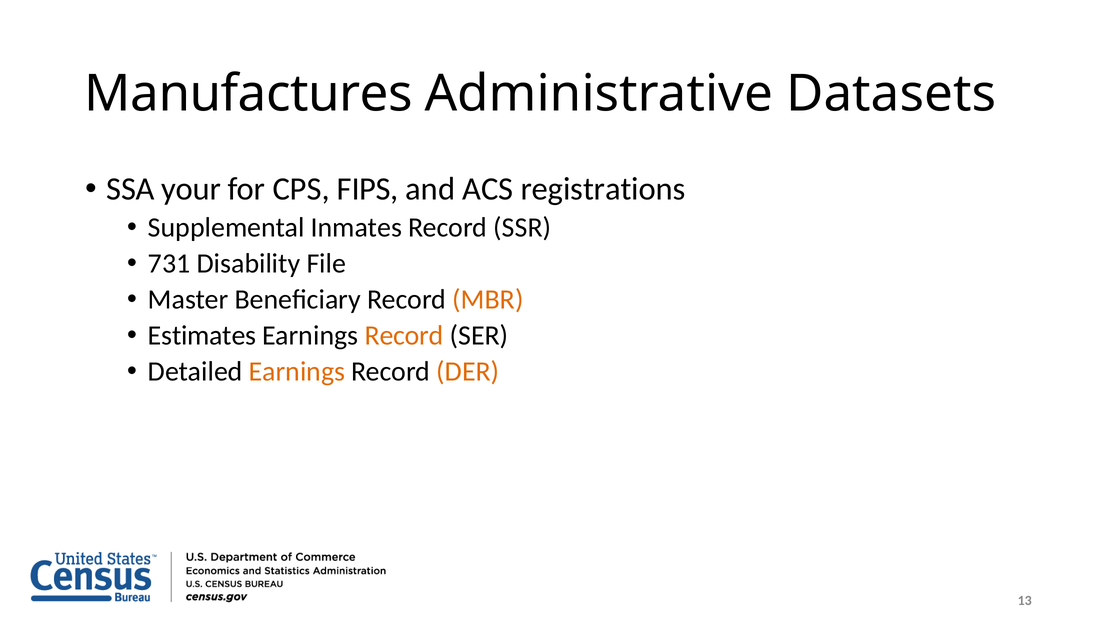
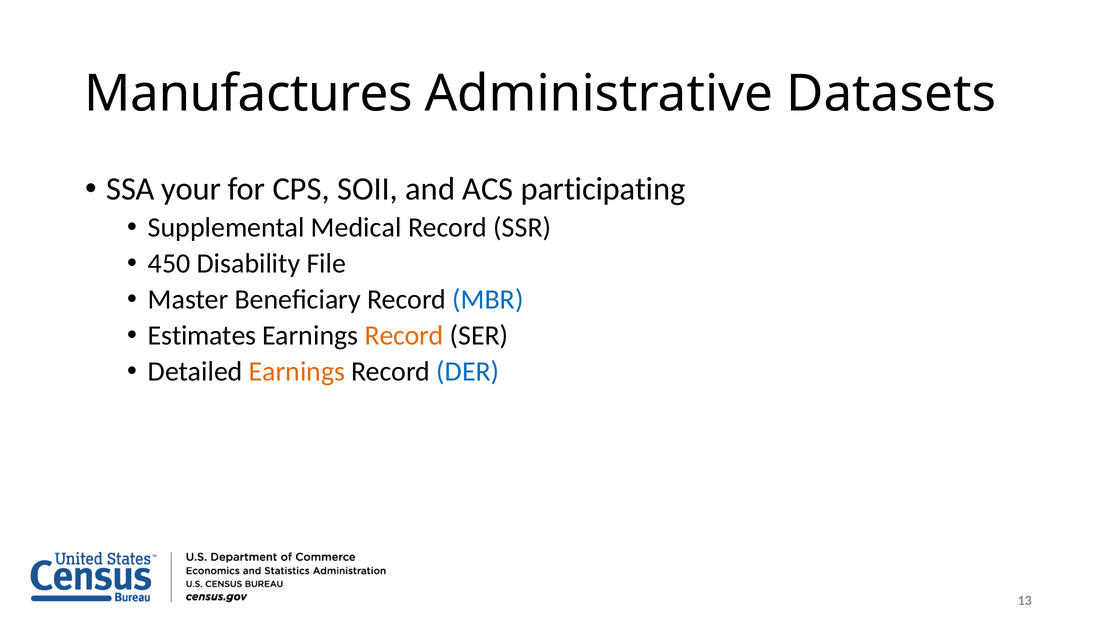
FIPS: FIPS -> SOII
registrations: registrations -> participating
Inmates: Inmates -> Medical
731: 731 -> 450
MBR colour: orange -> blue
DER colour: orange -> blue
